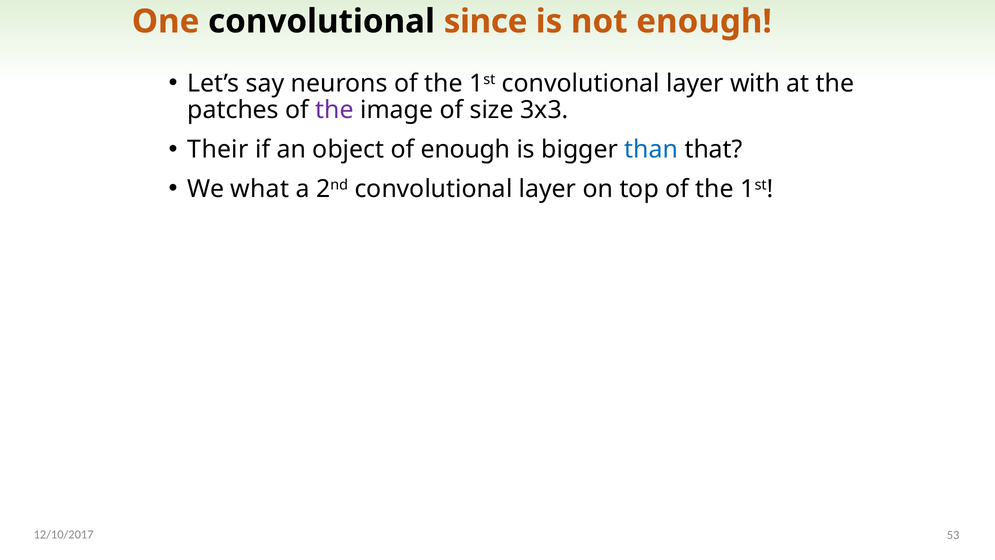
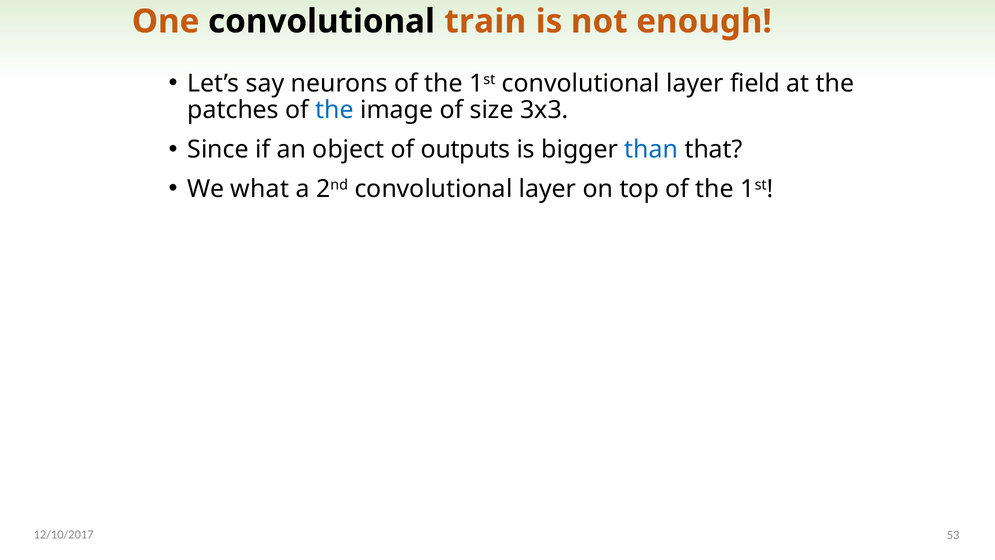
since: since -> train
with: with -> field
the at (335, 110) colour: purple -> blue
Their: Their -> Since
of enough: enough -> outputs
